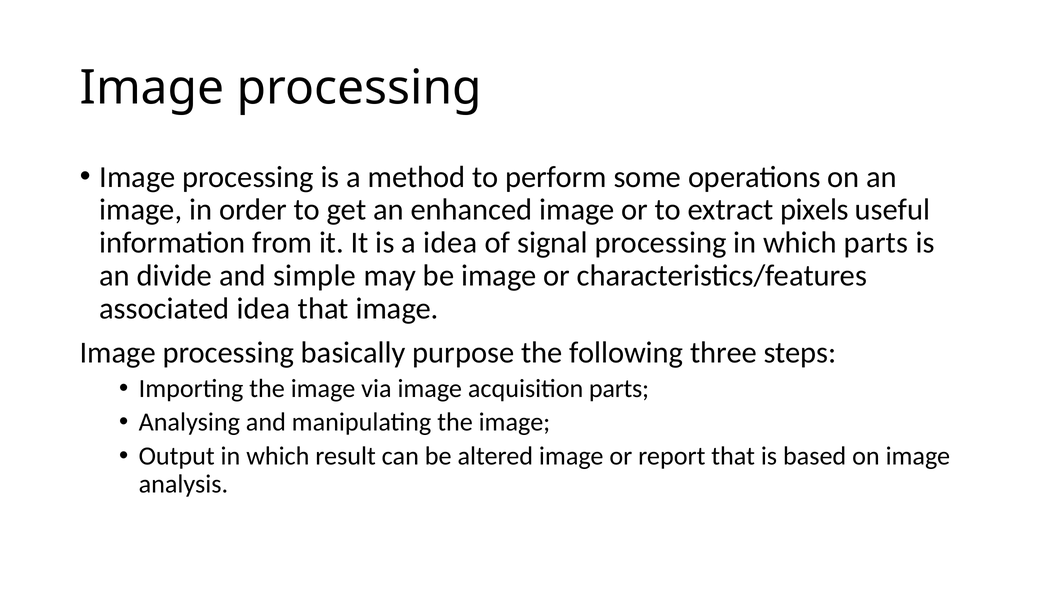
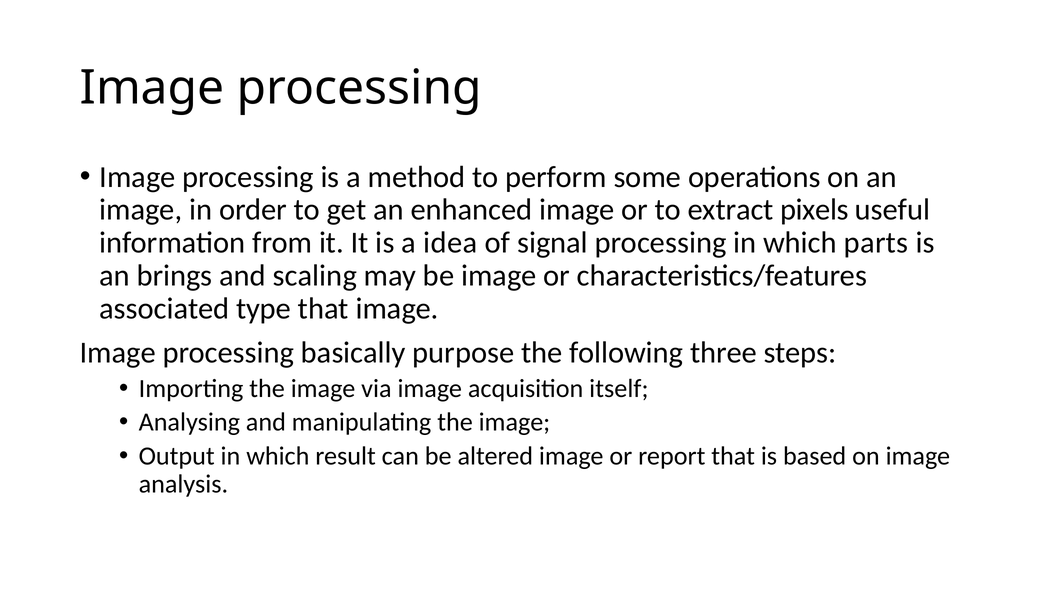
divide: divide -> brings
simple: simple -> scaling
associated idea: idea -> type
acquisition parts: parts -> itself
